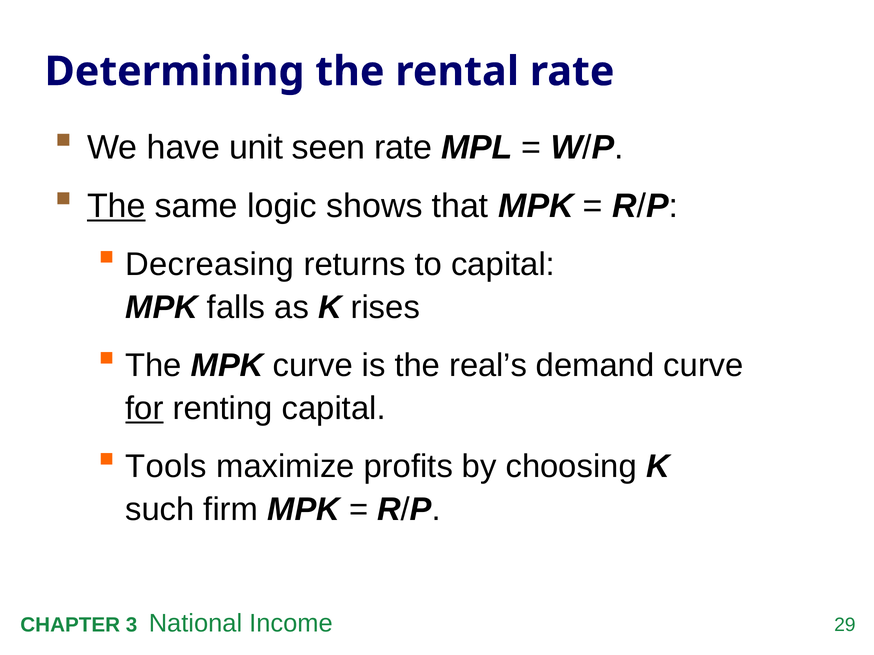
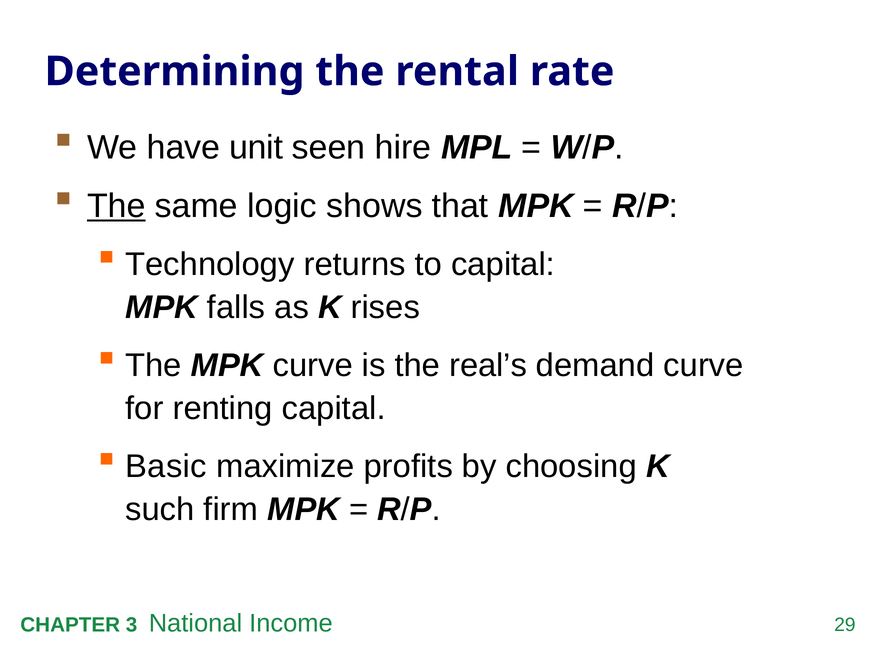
seen rate: rate -> hire
Decreasing: Decreasing -> Technology
for underline: present -> none
Tools: Tools -> Basic
